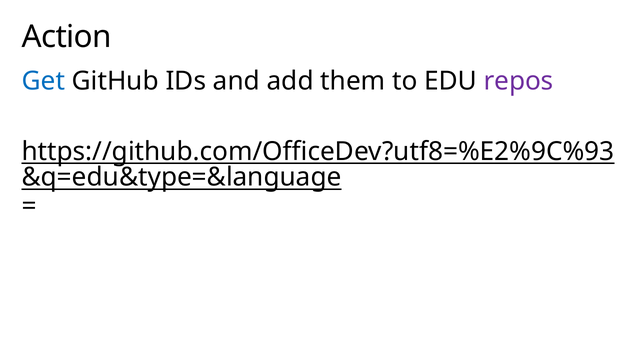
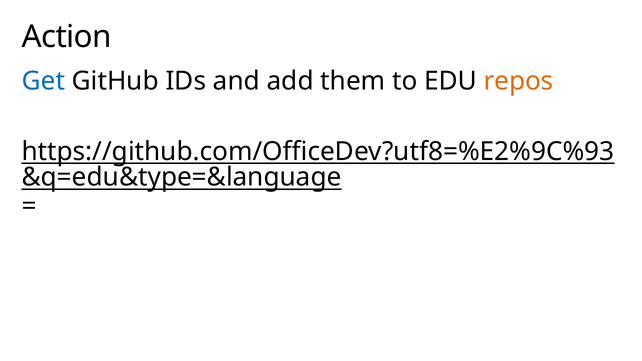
repos colour: purple -> orange
